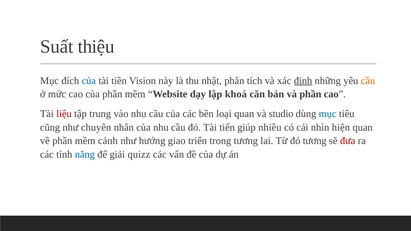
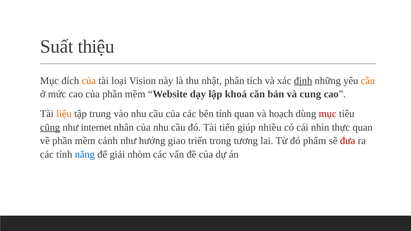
của at (89, 81) colour: blue -> orange
tiền: tiền -> loại
và phần: phần -> cung
liệu colour: red -> orange
bên loại: loại -> tính
studio: studio -> hoạch
mục at (328, 114) colour: blue -> red
cũng underline: none -> present
chuyên: chuyên -> internet
hiện: hiện -> thực
đó tương: tương -> phẩm
quizz: quizz -> nhòm
